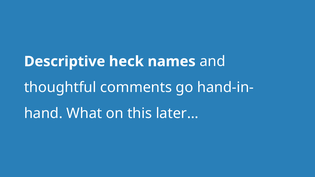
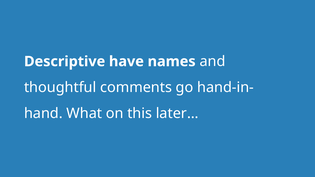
heck: heck -> have
